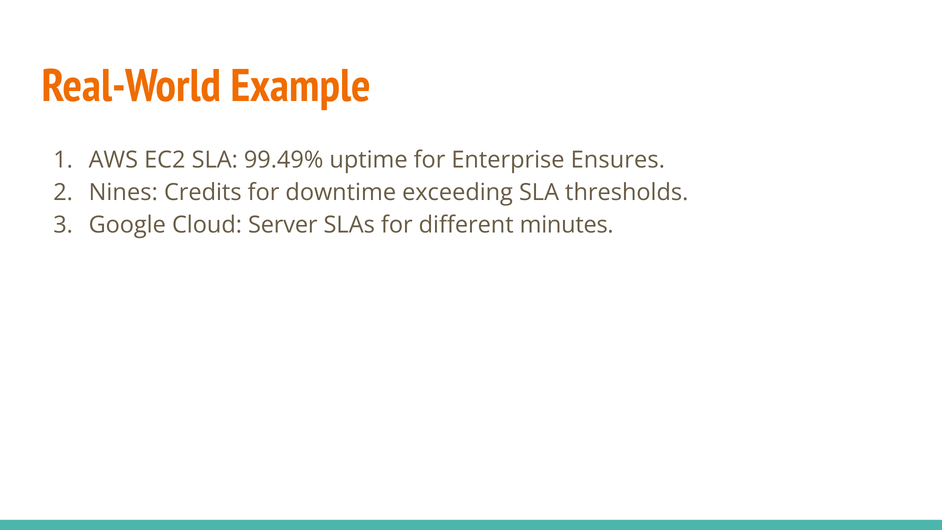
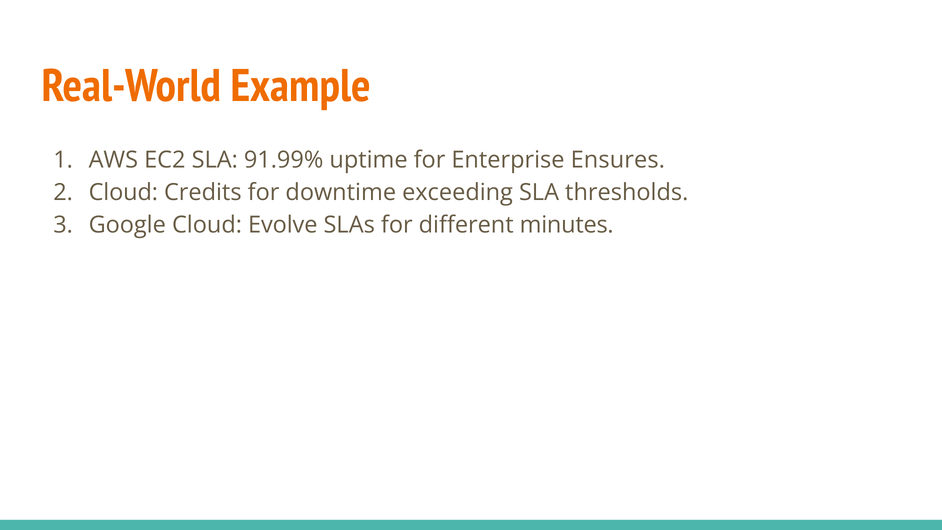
99.49%: 99.49% -> 91.99%
Nines at (123, 192): Nines -> Cloud
Server: Server -> Evolve
